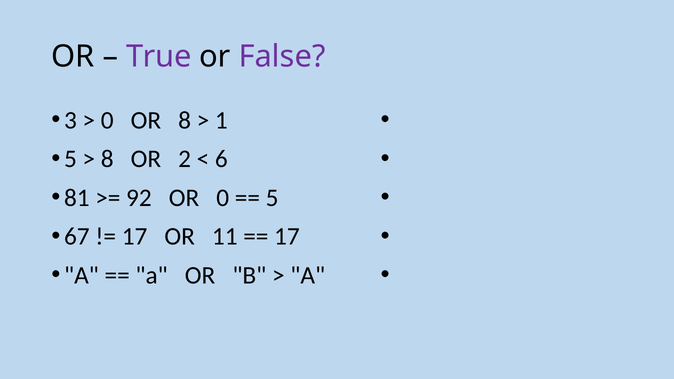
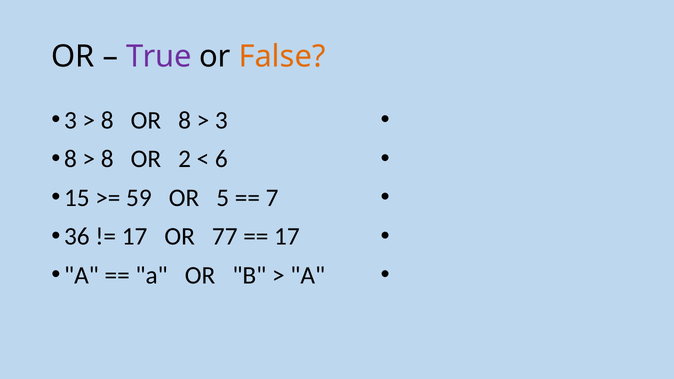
False colour: purple -> orange
0 at (107, 120): 0 -> 8
1 at (221, 120): 1 -> 3
5 at (70, 159): 5 -> 8
81: 81 -> 15
92: 92 -> 59
OR 0: 0 -> 5
5 at (272, 198): 5 -> 7
67: 67 -> 36
11: 11 -> 77
